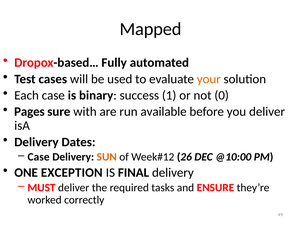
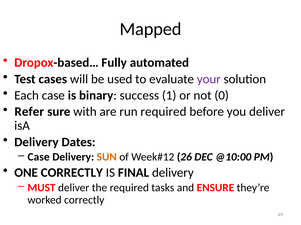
your colour: orange -> purple
Pages: Pages -> Refer
run available: available -> required
ONE EXCEPTION: EXCEPTION -> CORRECTLY
